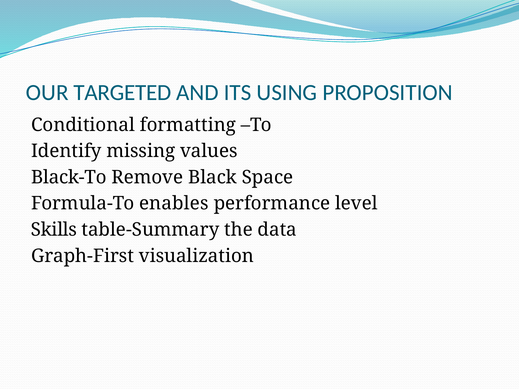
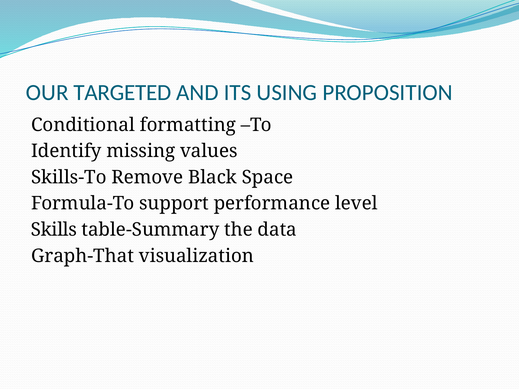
Black-To: Black-To -> Skills-To
enables: enables -> support
Graph-First: Graph-First -> Graph-That
